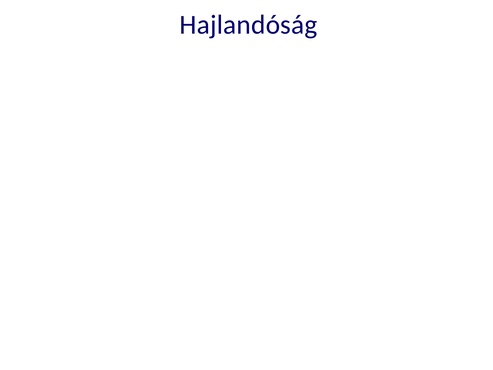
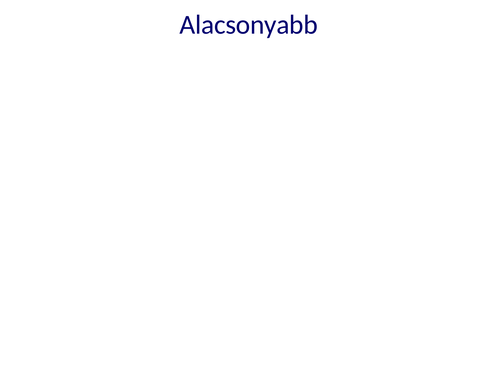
Hajlandóság: Hajlandóság -> Alacsonyabb
